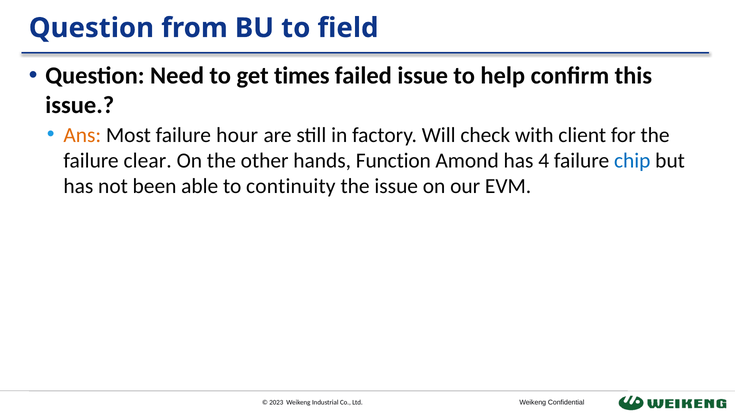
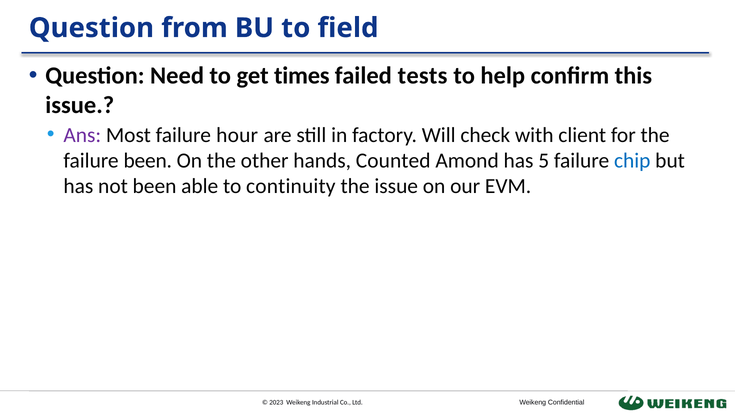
failed issue: issue -> tests
Ans colour: orange -> purple
failure clear: clear -> been
Function: Function -> Counted
4: 4 -> 5
